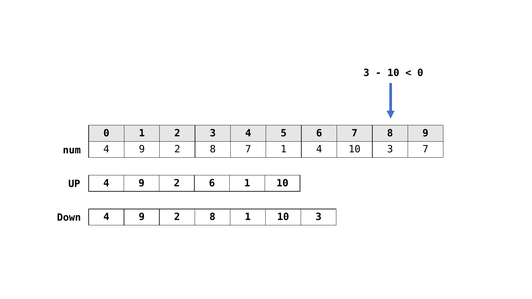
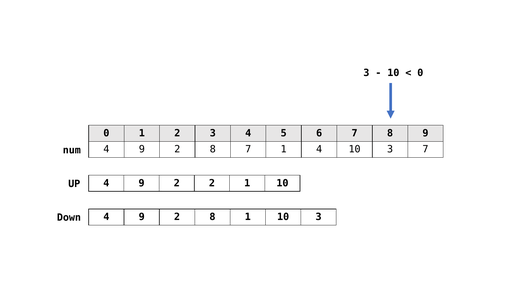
2 6: 6 -> 2
